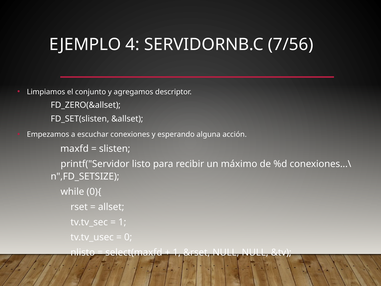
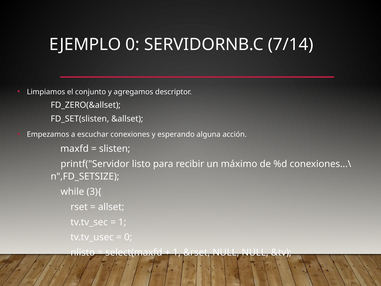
EJEMPLO 4: 4 -> 0
7/56: 7/56 -> 7/14
0){: 0){ -> 3){
